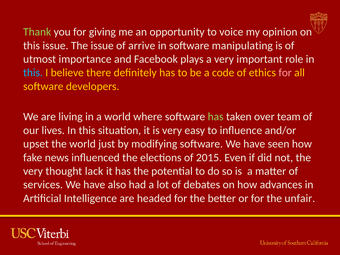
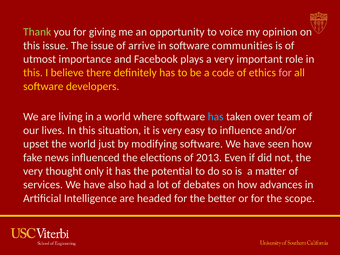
manipulating: manipulating -> communities
this at (33, 73) colour: light blue -> yellow
has at (216, 117) colour: light green -> light blue
2015: 2015 -> 2013
lack: lack -> only
unfair: unfair -> scope
